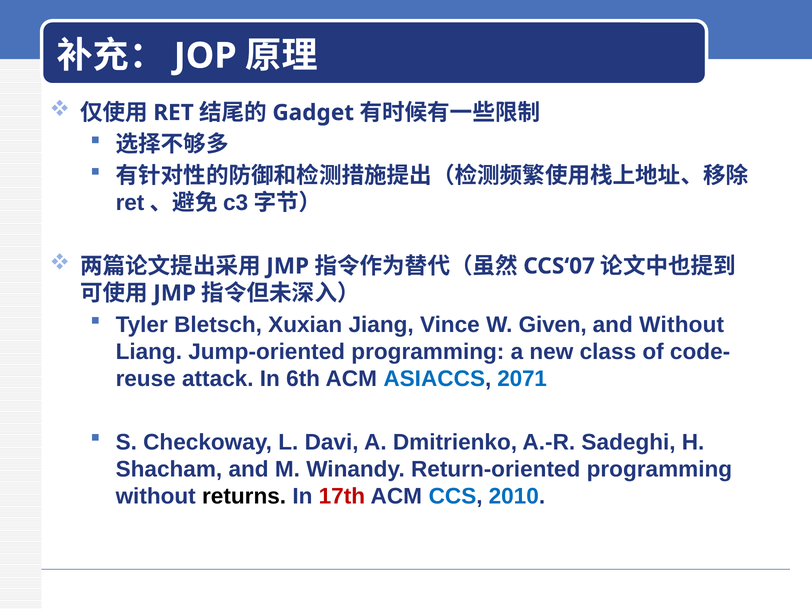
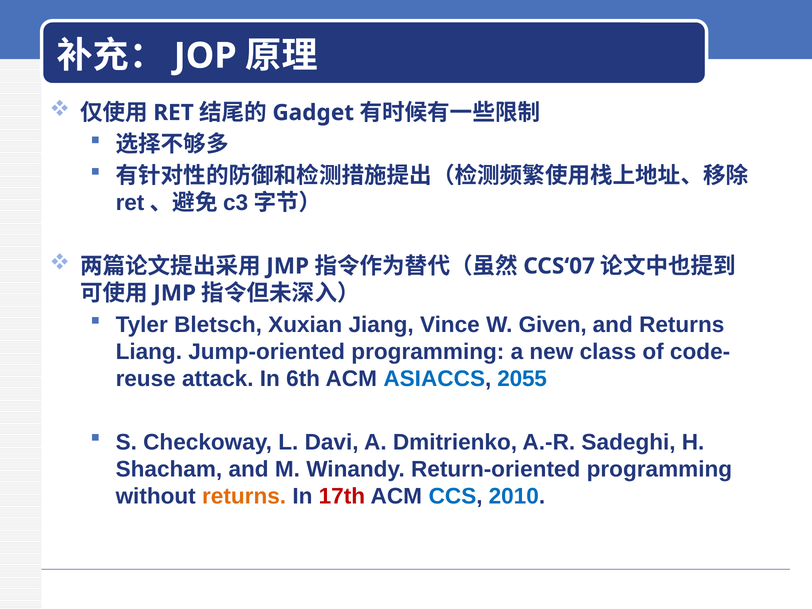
and Without: Without -> Returns
2071: 2071 -> 2055
returns at (244, 496) colour: black -> orange
